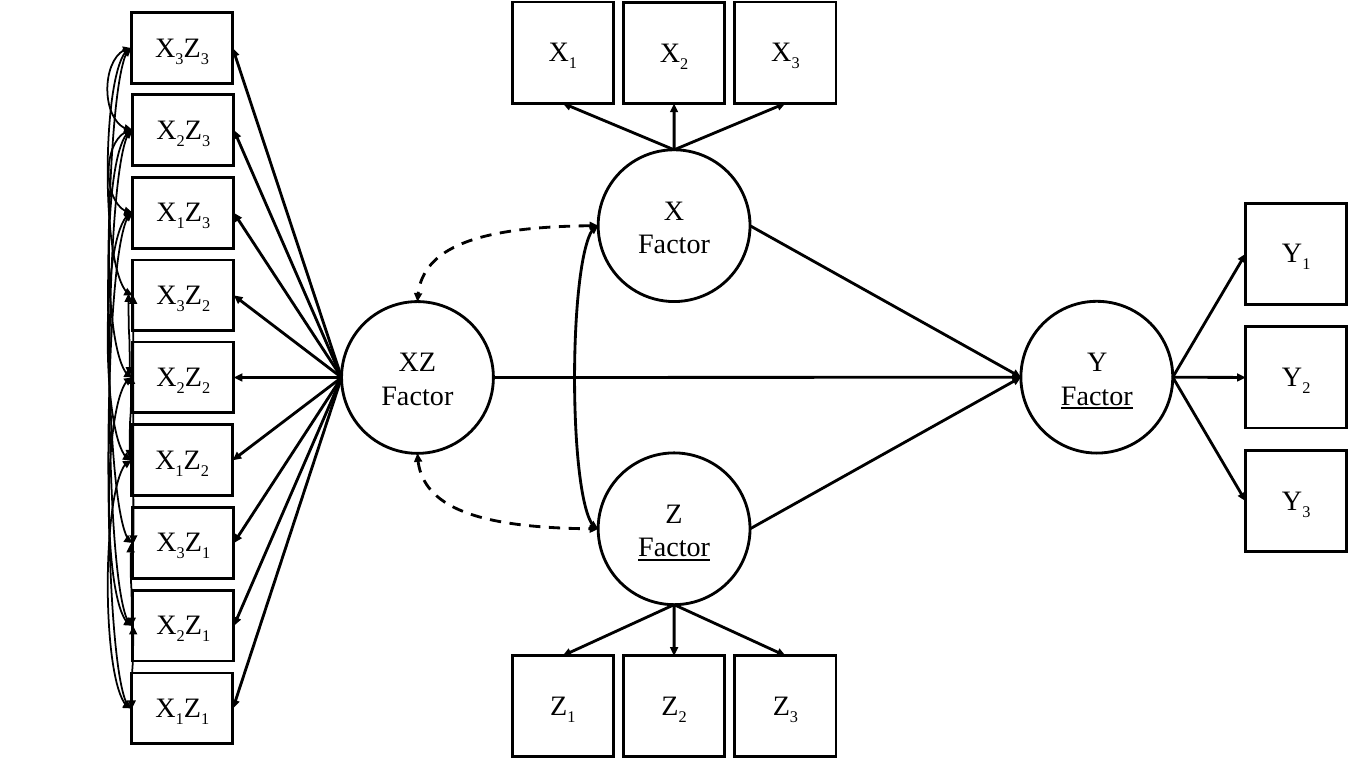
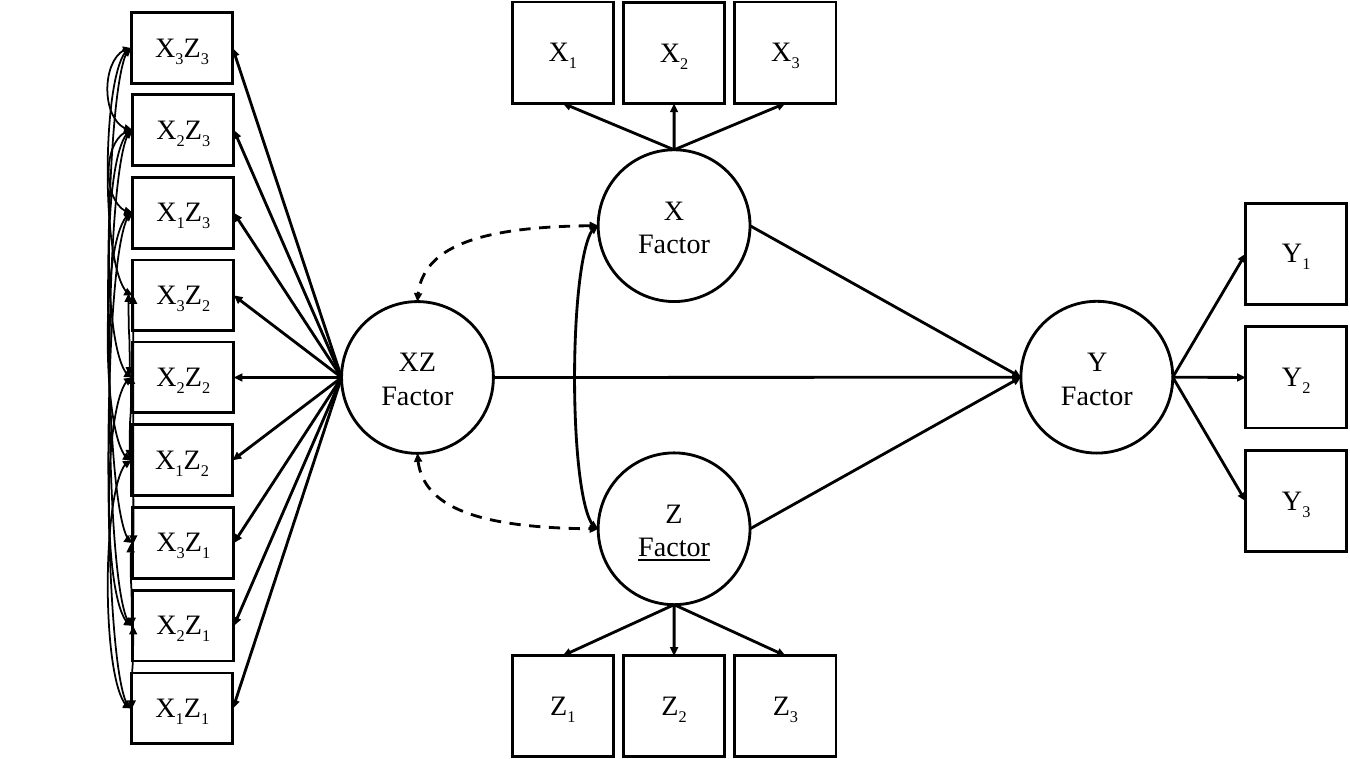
Factor at (1097, 396) underline: present -> none
